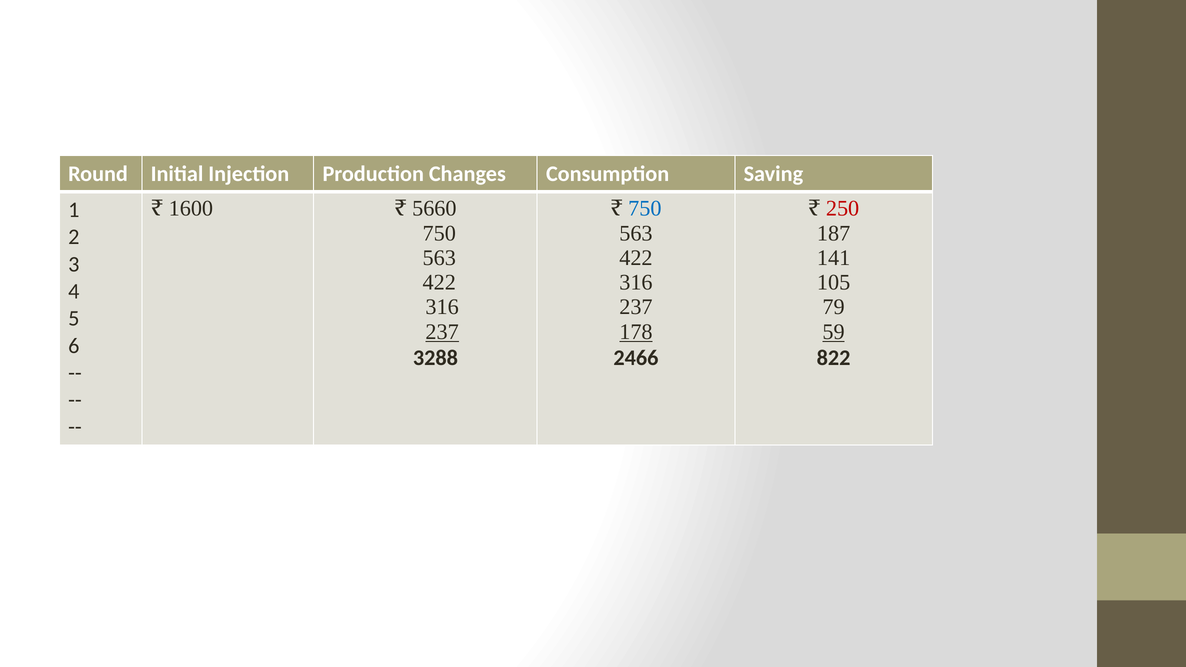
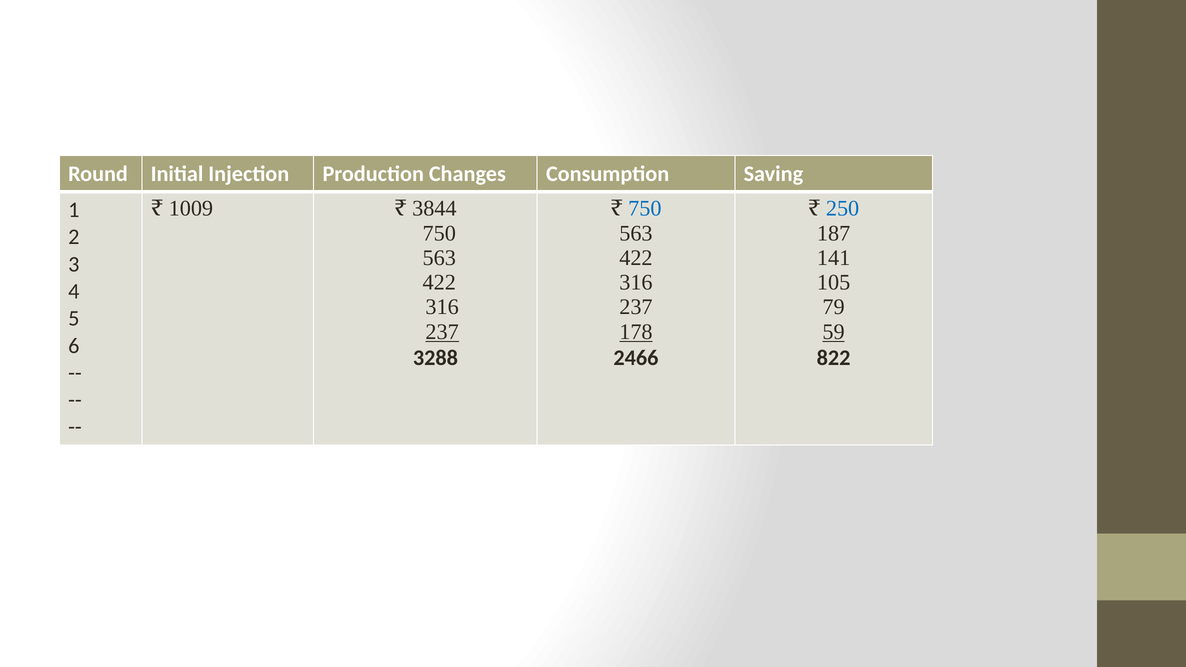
1600: 1600 -> 1009
5660: 5660 -> 3844
250 colour: red -> blue
